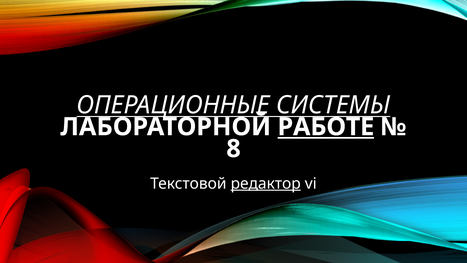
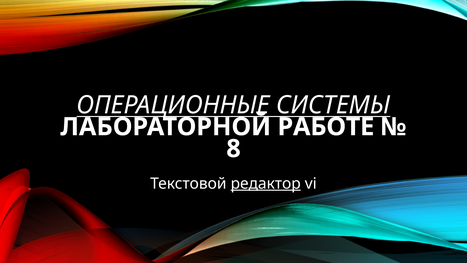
РАБОТЕ underline: present -> none
